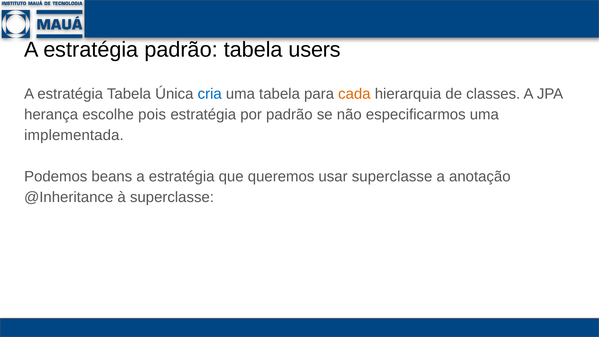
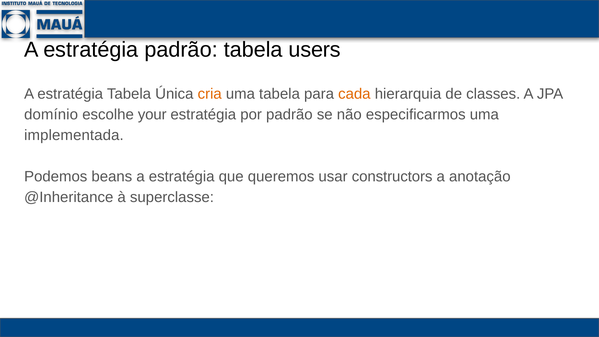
cria colour: blue -> orange
herança: herança -> domínio
pois: pois -> your
usar superclasse: superclasse -> constructors
